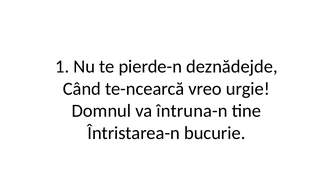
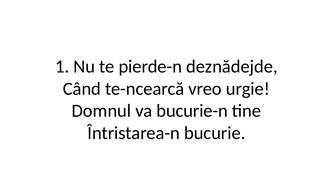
întruna-n: întruna-n -> bucurie-n
